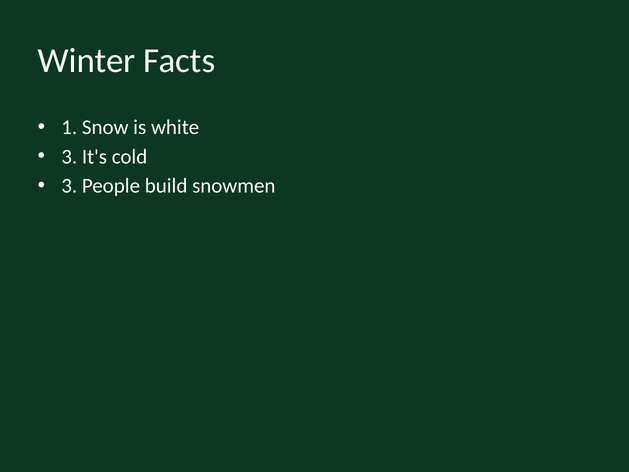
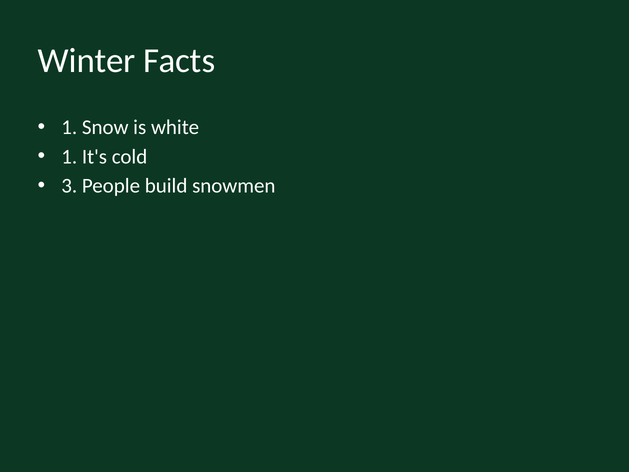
3 at (69, 157): 3 -> 1
